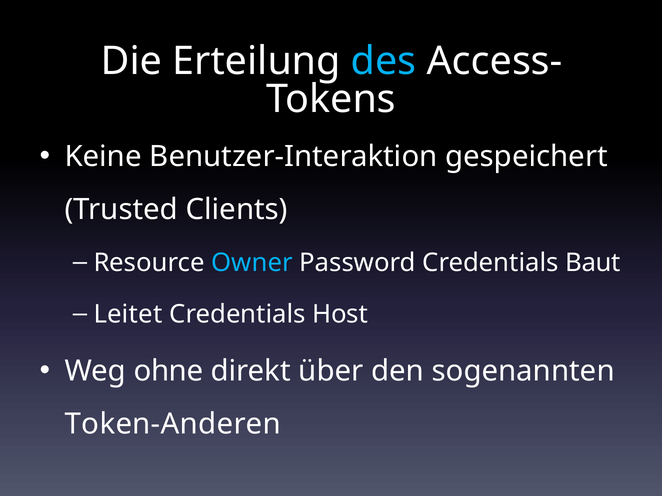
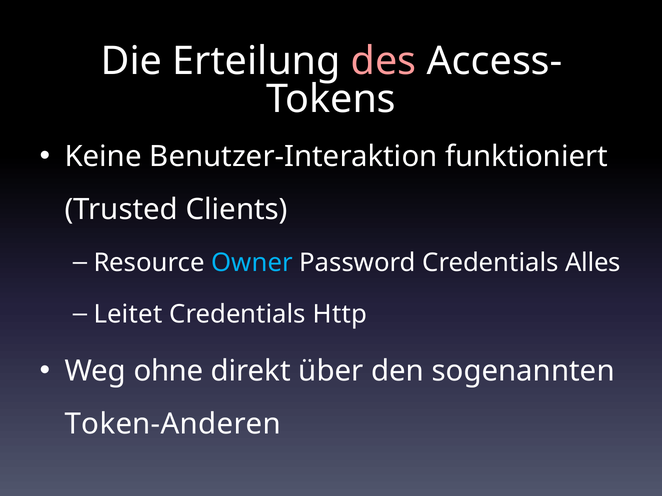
des colour: light blue -> pink
gespeichert: gespeichert -> funktioniert
Baut: Baut -> Alles
Host: Host -> Http
